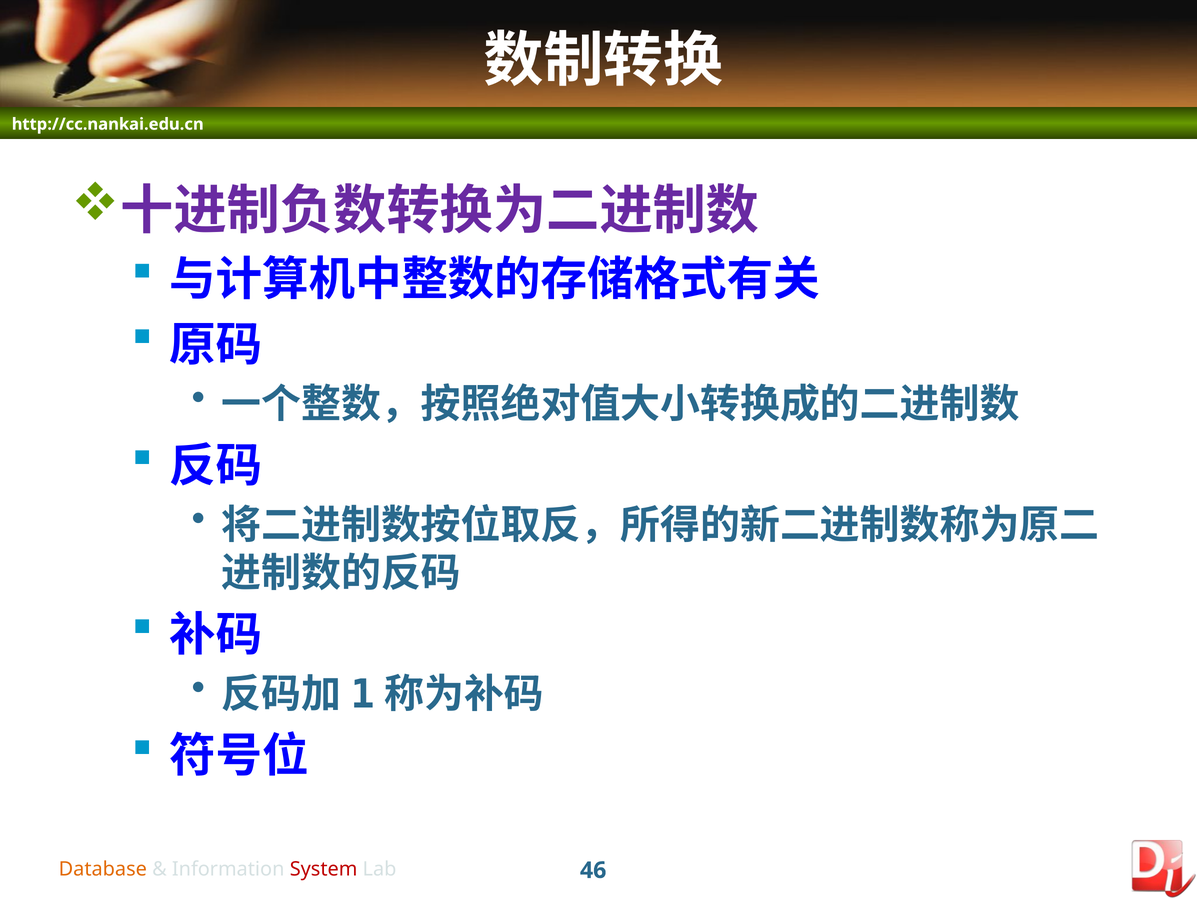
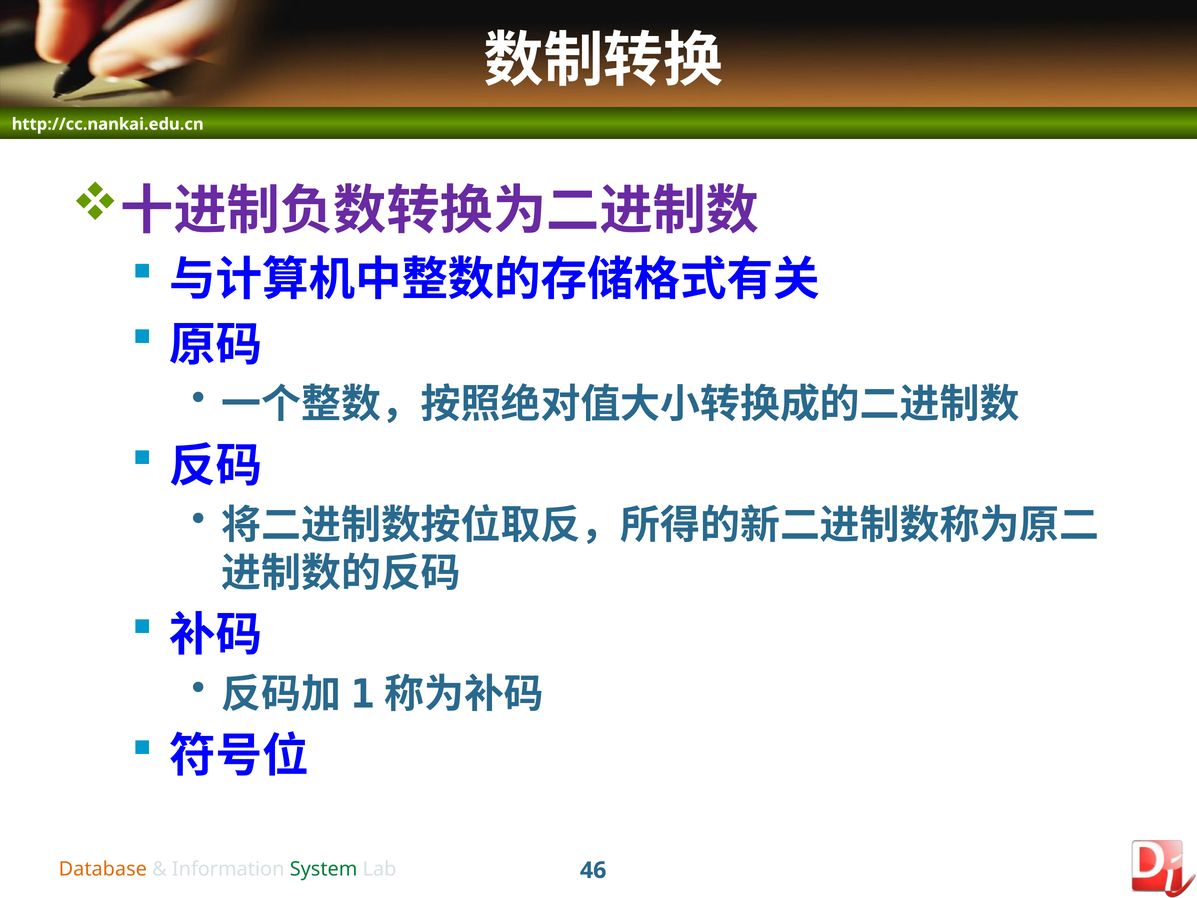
System colour: red -> green
